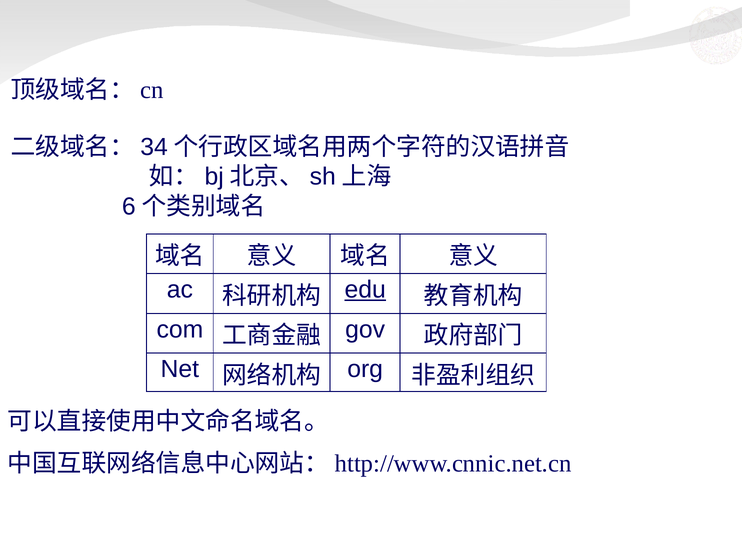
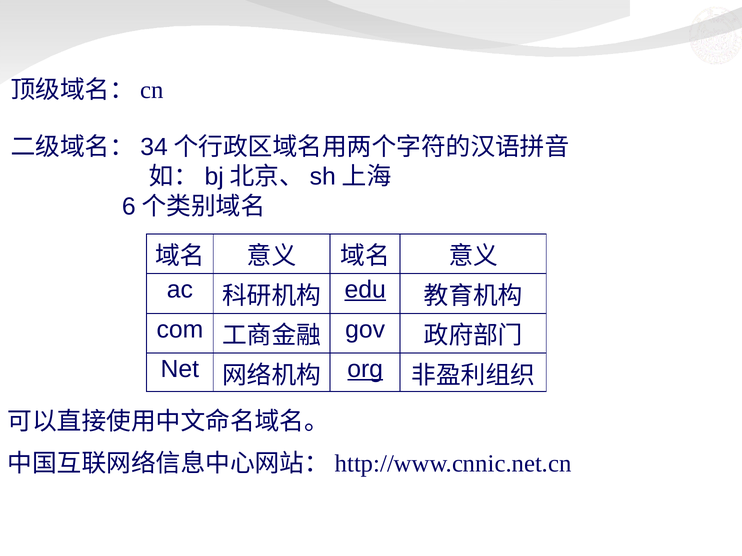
org underline: none -> present
